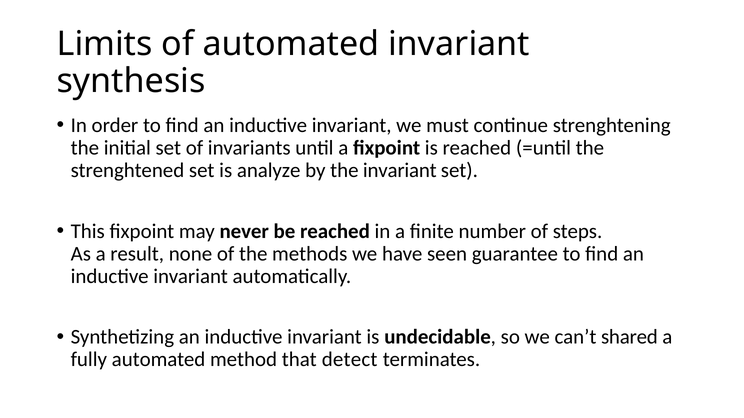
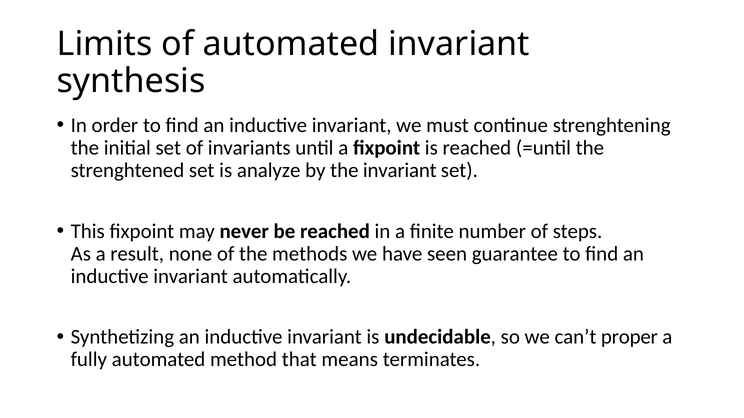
shared: shared -> proper
detect: detect -> means
